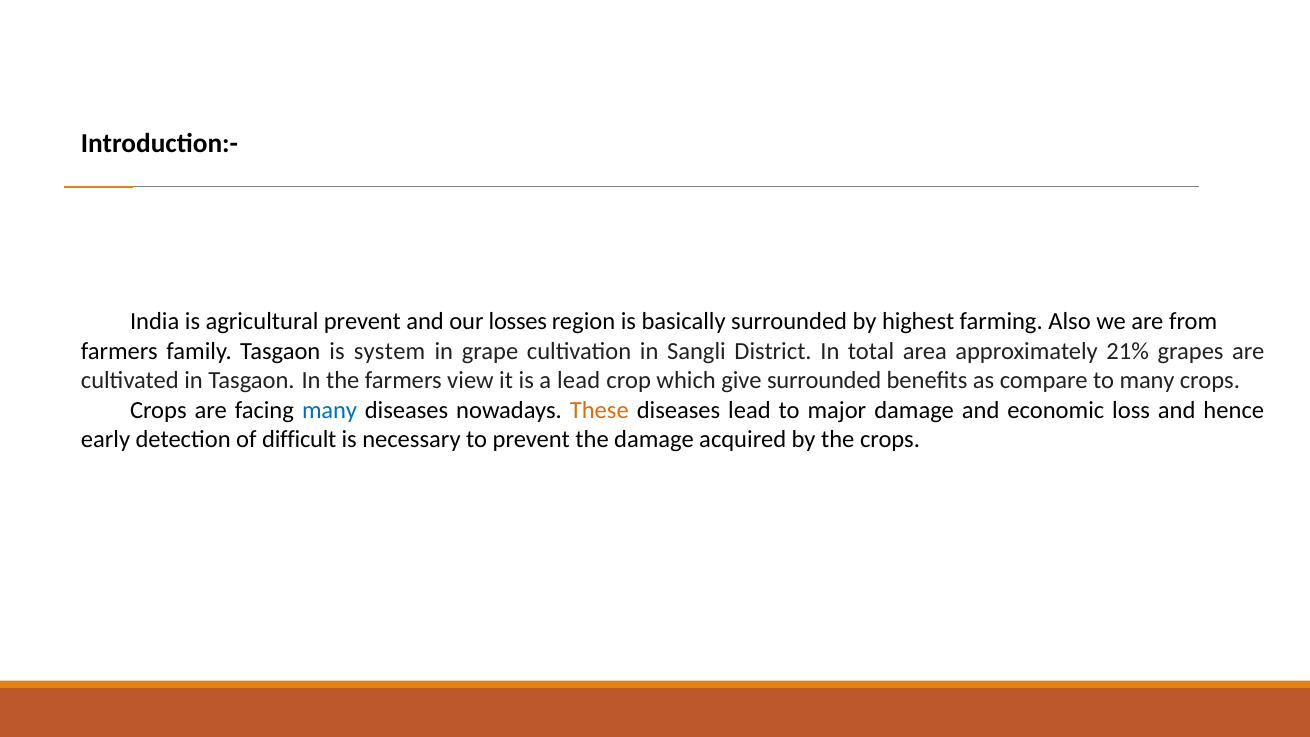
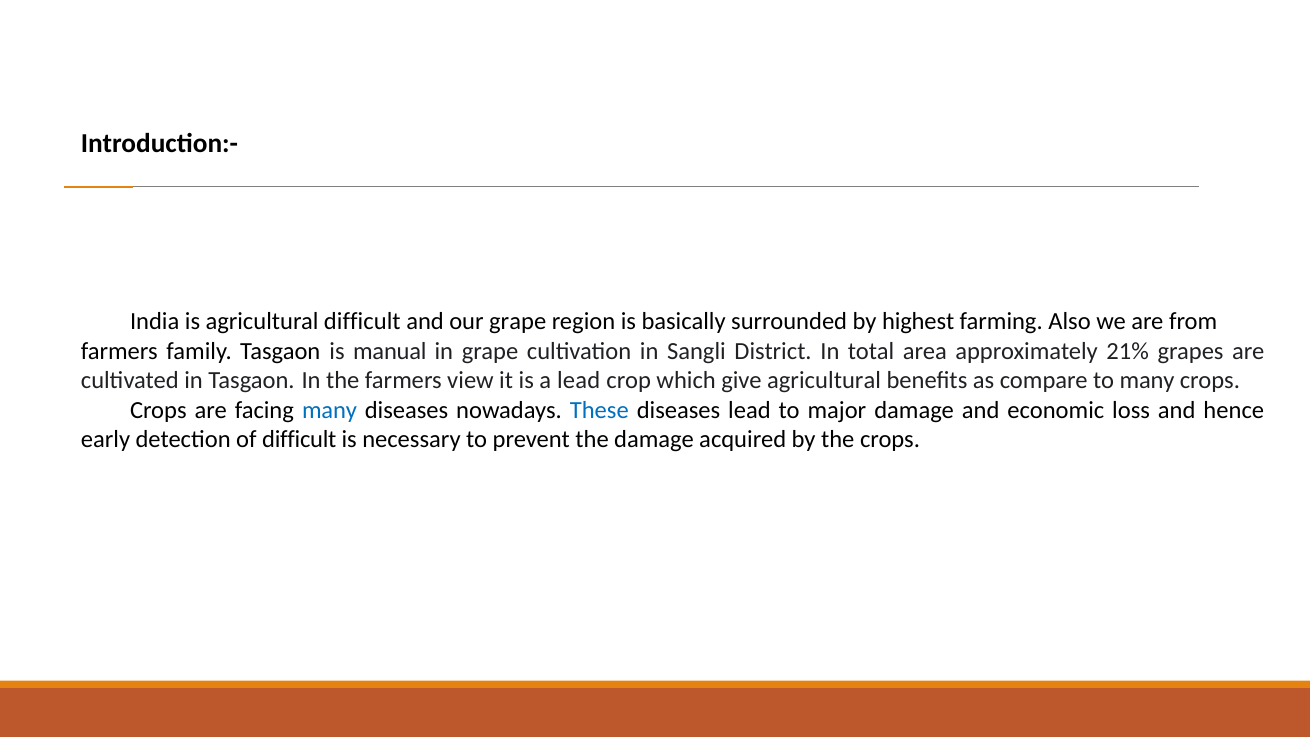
agricultural prevent: prevent -> difficult
our losses: losses -> grape
system: system -> manual
give surrounded: surrounded -> agricultural
These colour: orange -> blue
